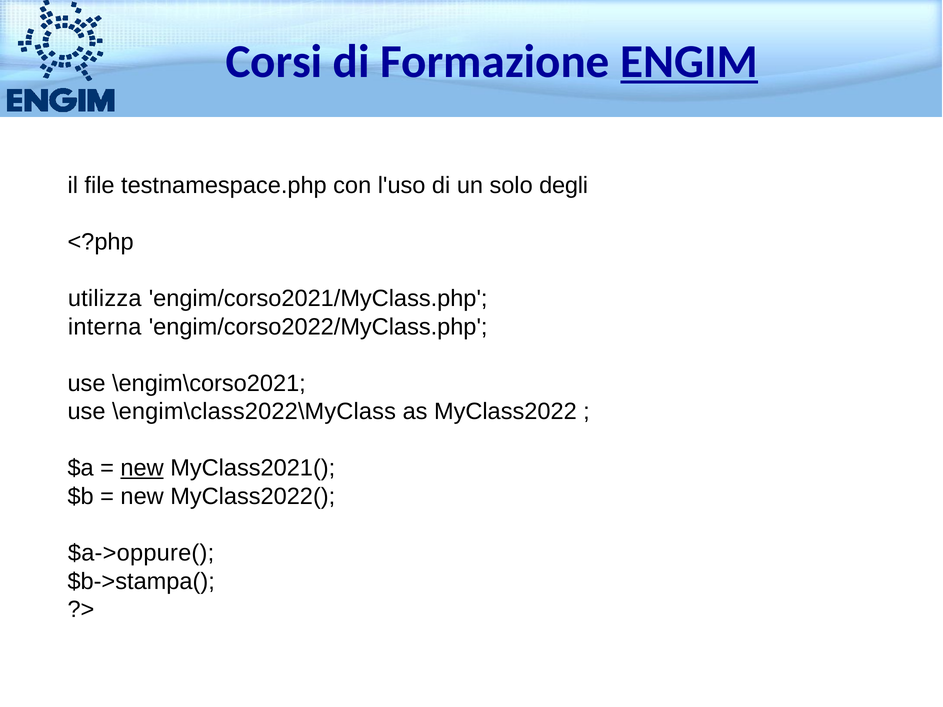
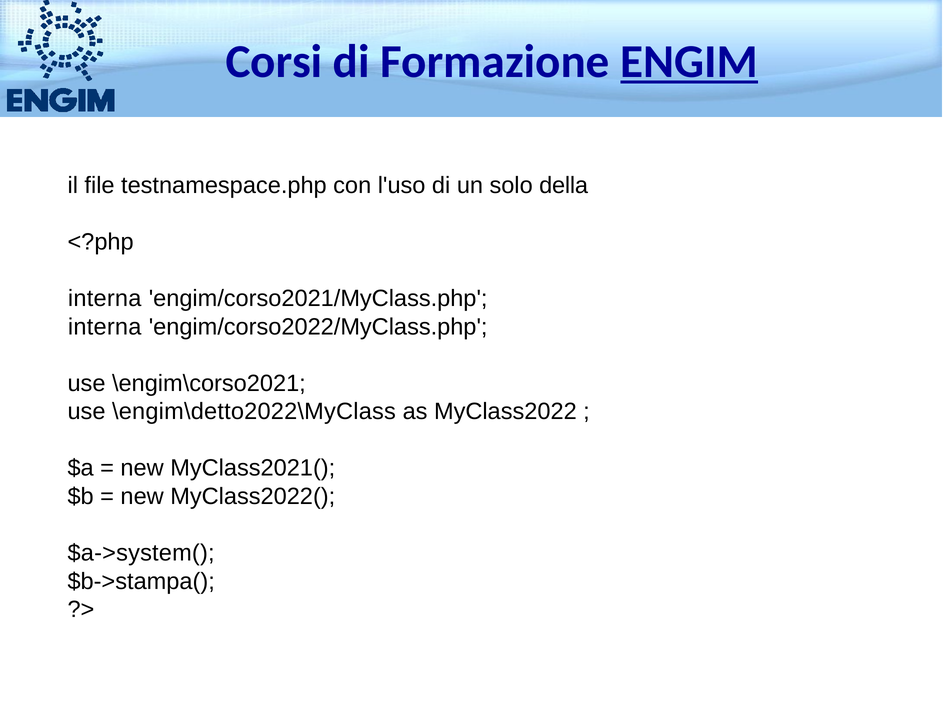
degli: degli -> della
utilizza at (105, 299): utilizza -> interna
\engim\class2022\MyClass: \engim\class2022\MyClass -> \engim\detto2022\MyClass
new at (142, 468) underline: present -> none
$a->oppure(: $a->oppure( -> $a->system(
